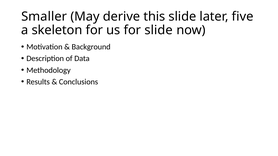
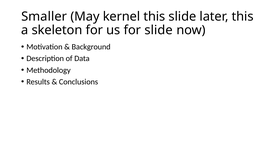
derive: derive -> kernel
later five: five -> this
